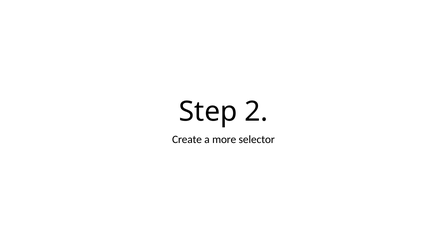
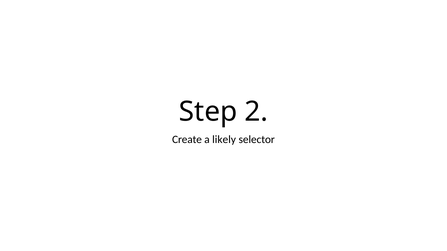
more: more -> likely
